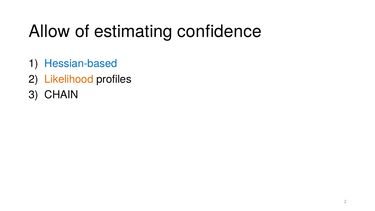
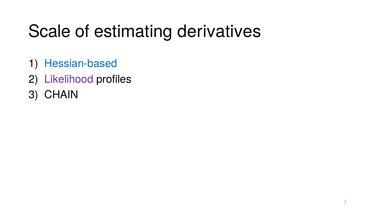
Allow: Allow -> Scale
confidence: confidence -> derivatives
Likelihood colour: orange -> purple
